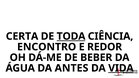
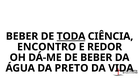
CERTA at (22, 36): CERTA -> BEBER
ANTES: ANTES -> PRETO
VIDA underline: present -> none
